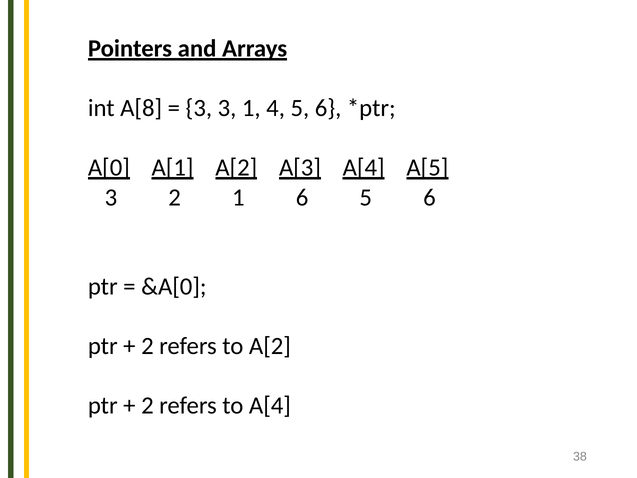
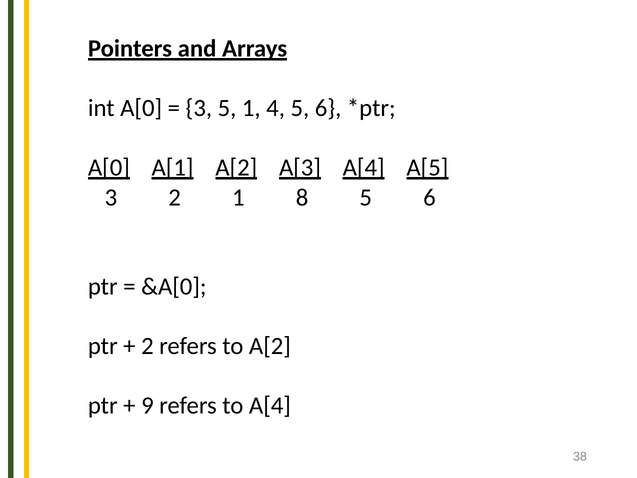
int A[8: A[8 -> A[0
3 3: 3 -> 5
1 6: 6 -> 8
2 at (147, 405): 2 -> 9
